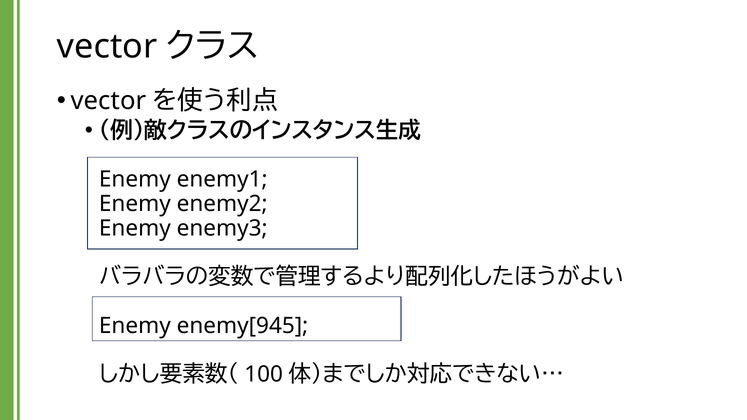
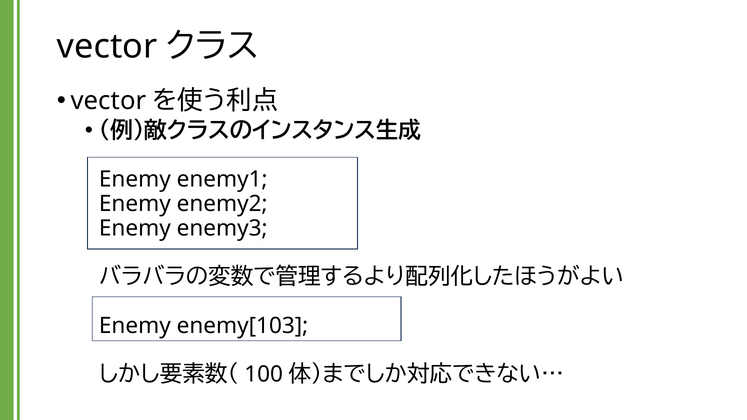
enemy[945: enemy[945 -> enemy[103
